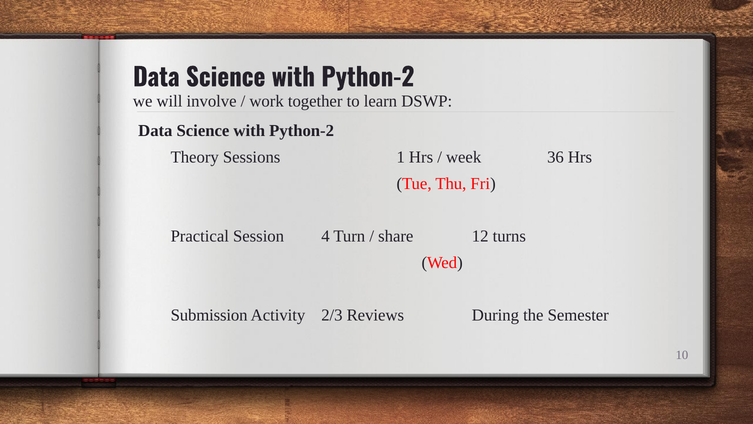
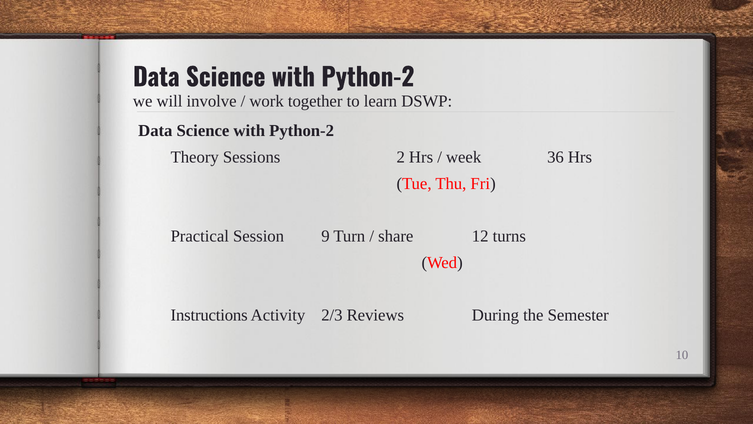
1: 1 -> 2
4: 4 -> 9
Submission: Submission -> Instructions
